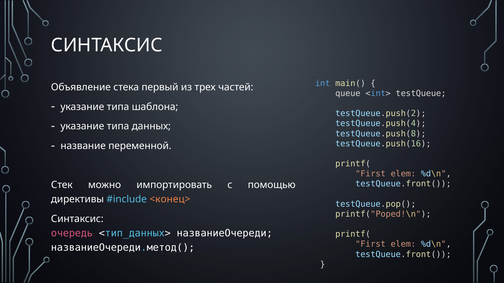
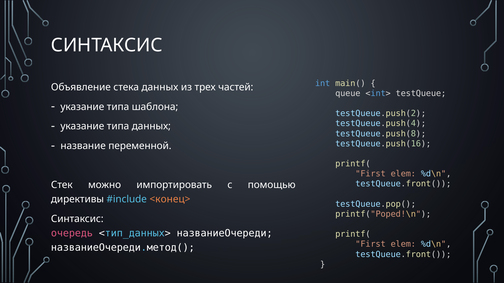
стека первый: первый -> данных
